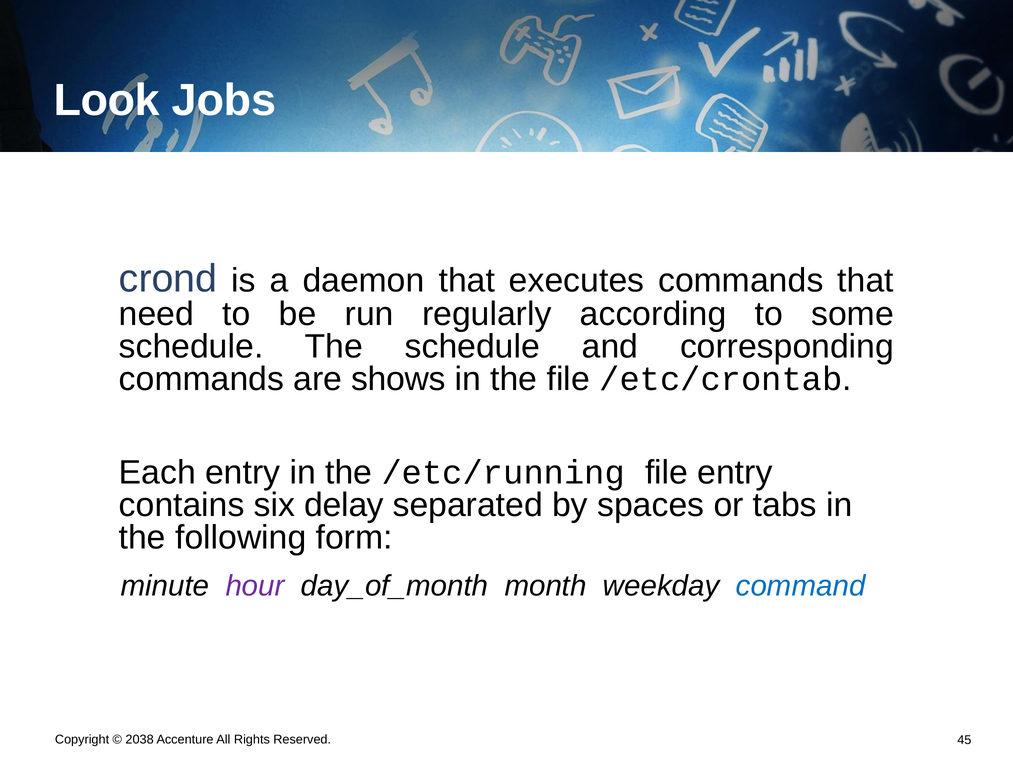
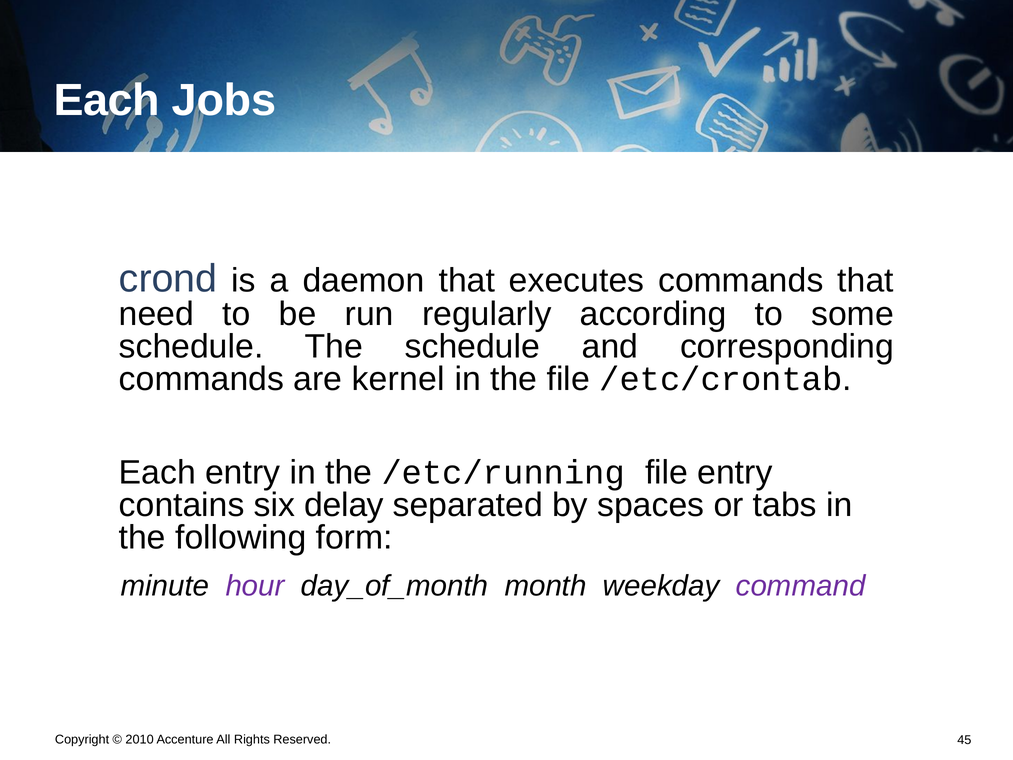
Look at (107, 100): Look -> Each
shows: shows -> kernel
command colour: blue -> purple
2038: 2038 -> 2010
